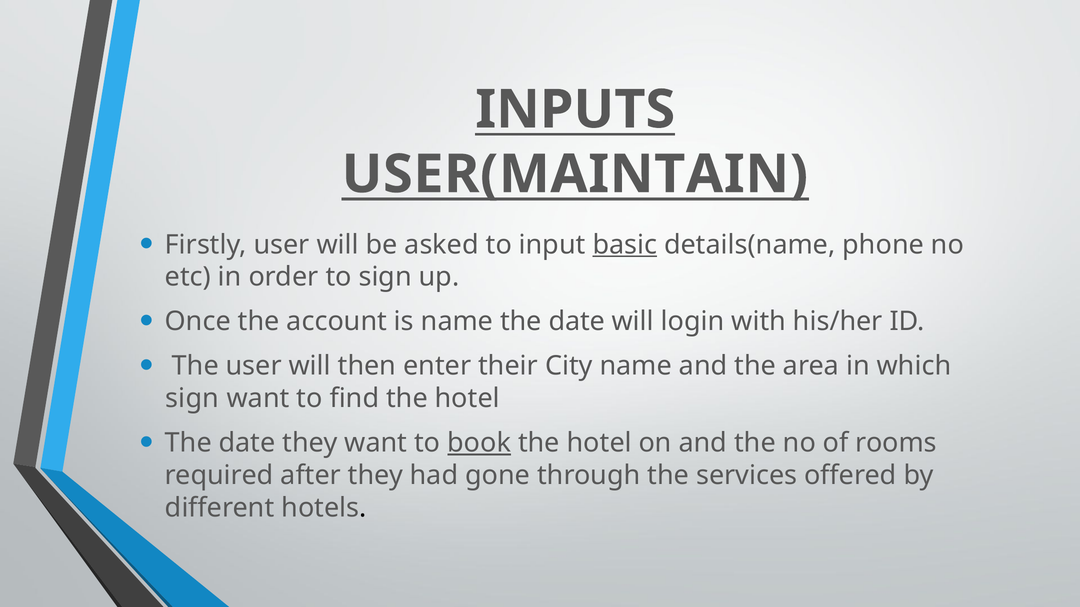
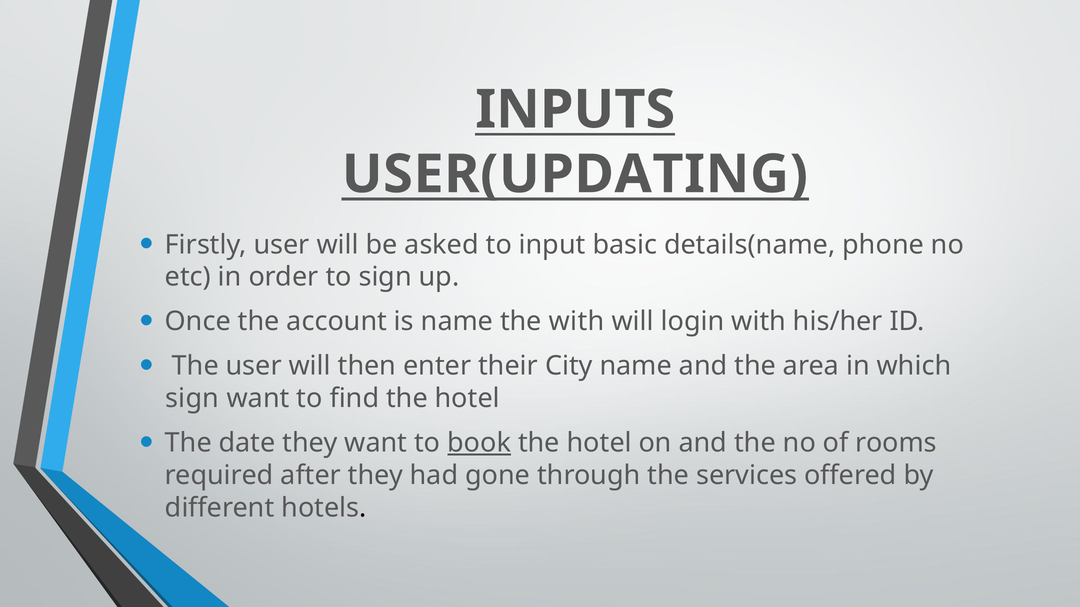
USER(MAINTAIN: USER(MAINTAIN -> USER(UPDATING
basic underline: present -> none
date at (577, 322): date -> with
